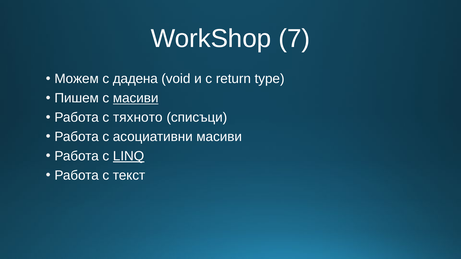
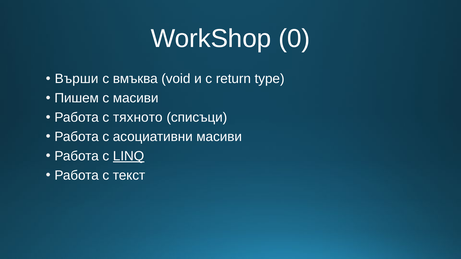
7: 7 -> 0
Можем: Можем -> Върши
дадена: дадена -> вмъква
масиви at (136, 98) underline: present -> none
